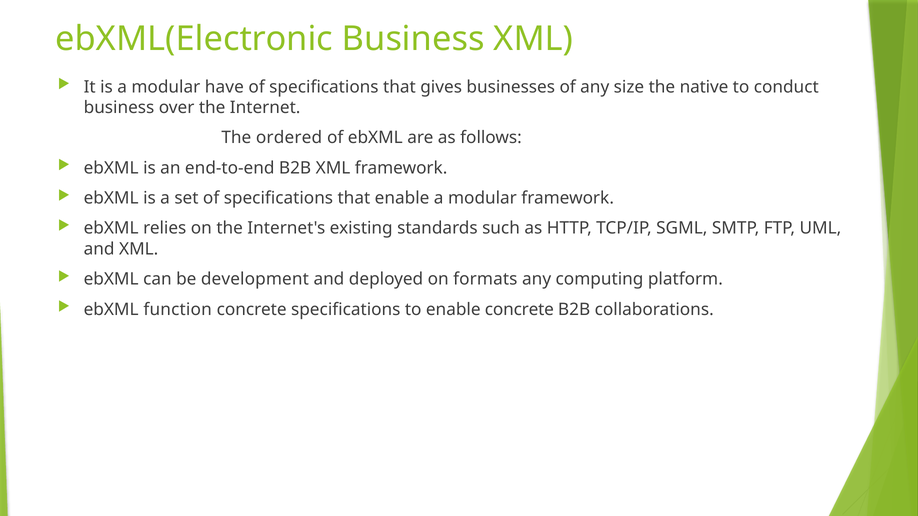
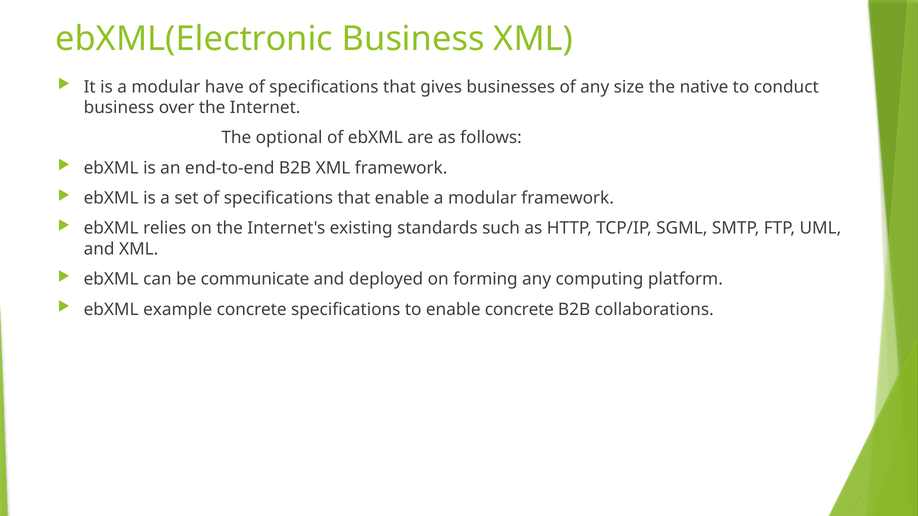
ordered: ordered -> optional
development: development -> communicate
formats: formats -> forming
function: function -> example
